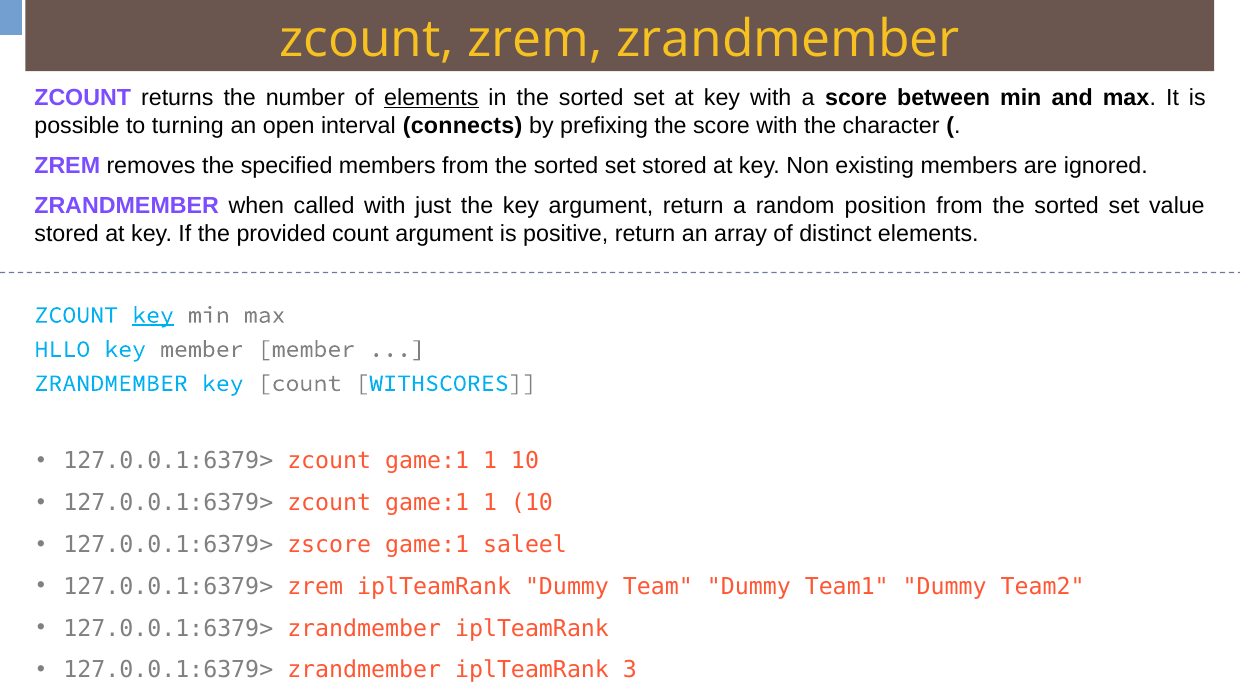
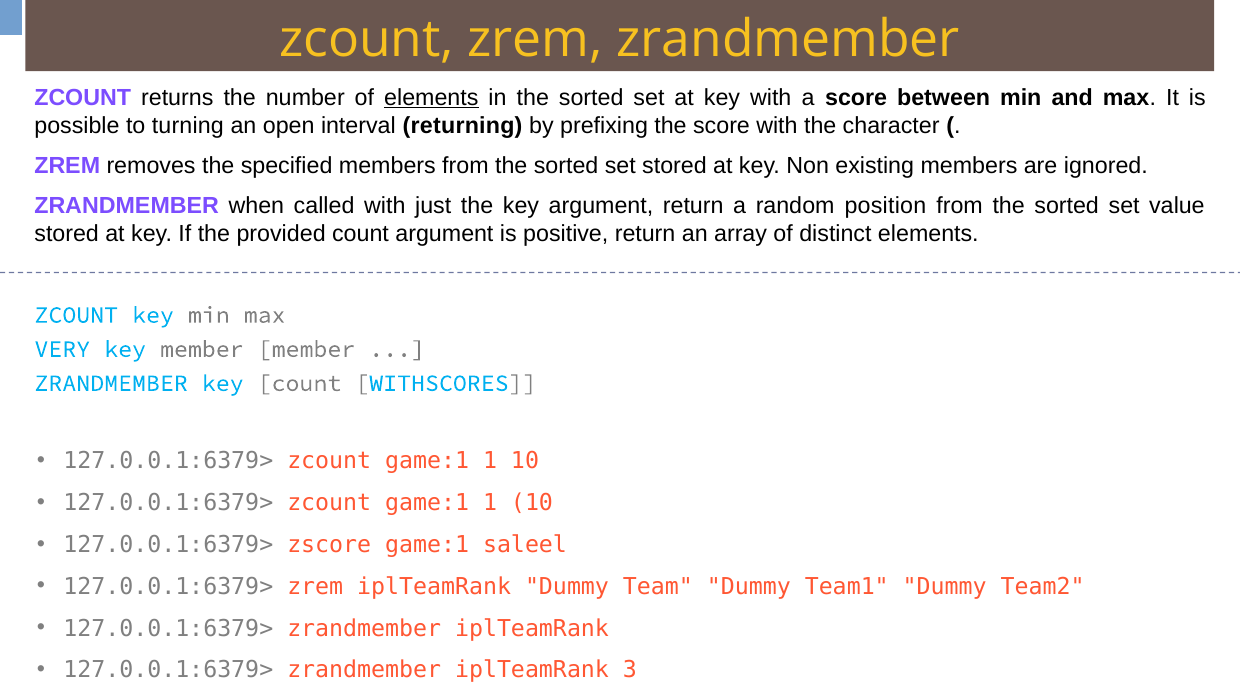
connects: connects -> returning
key at (153, 315) underline: present -> none
HLLO: HLLO -> VERY
